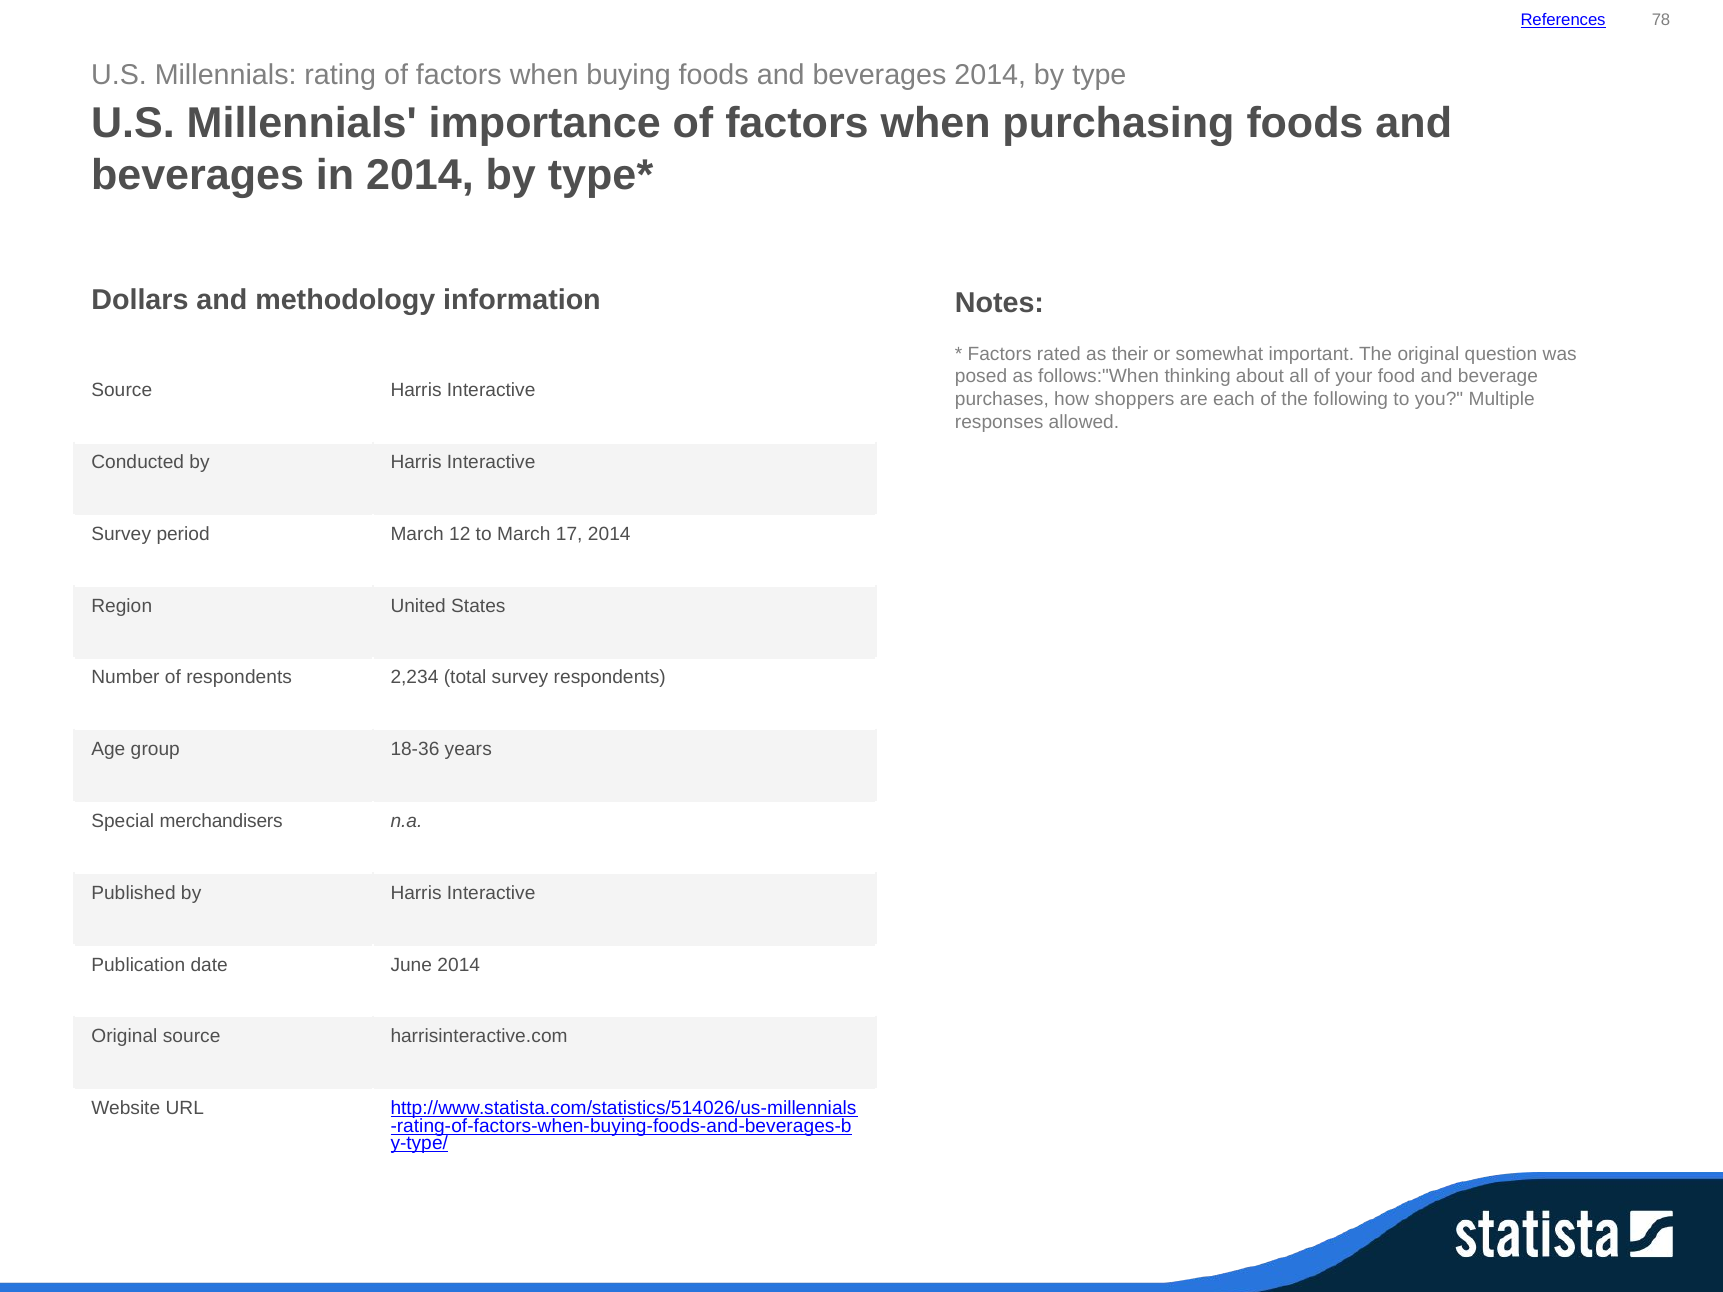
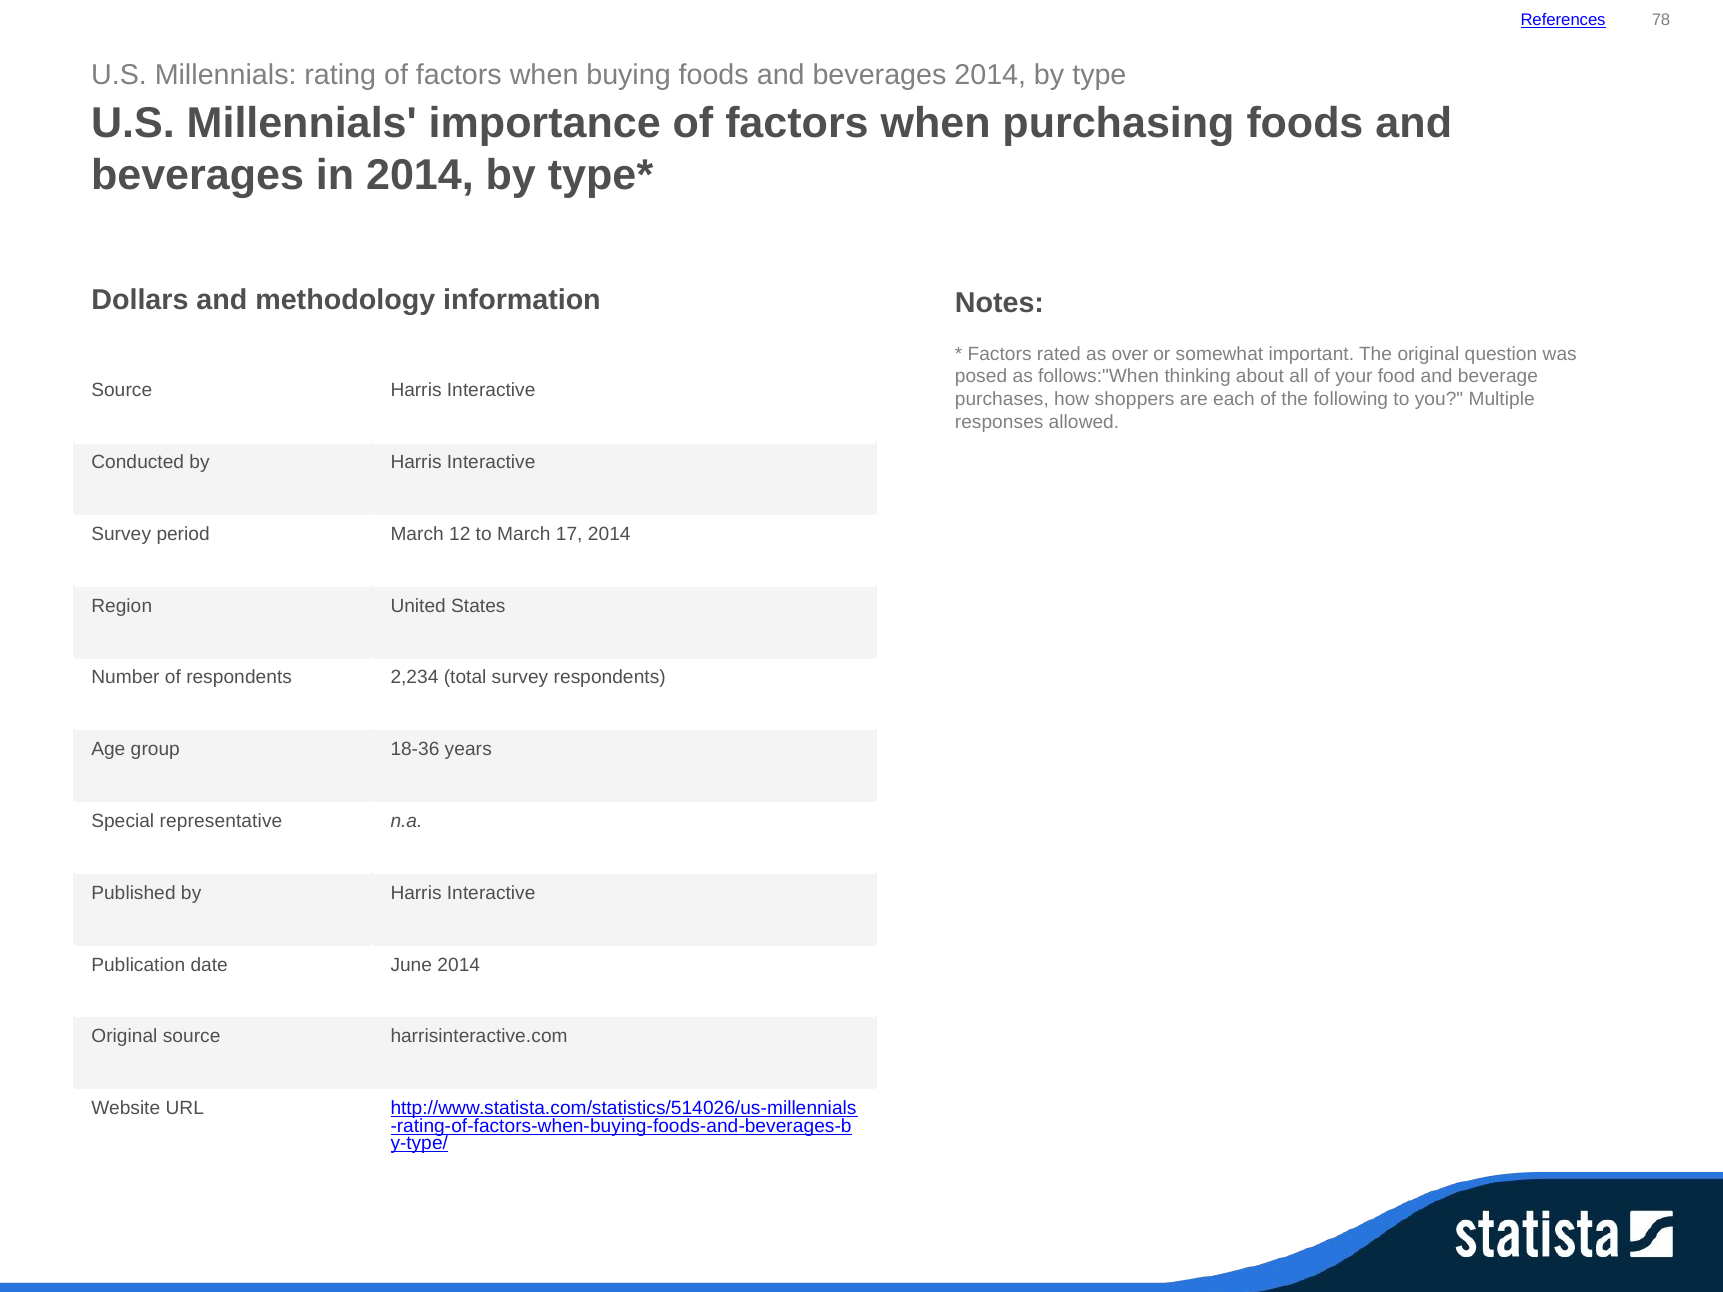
their: their -> over
merchandisers: merchandisers -> representative
